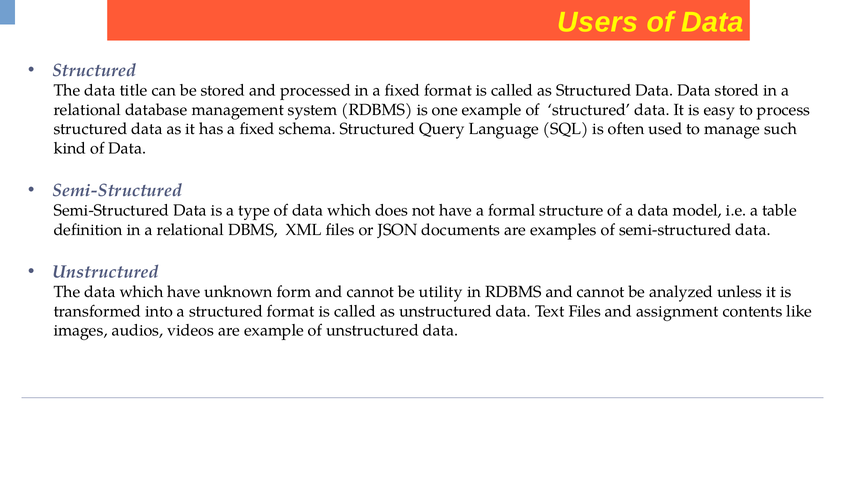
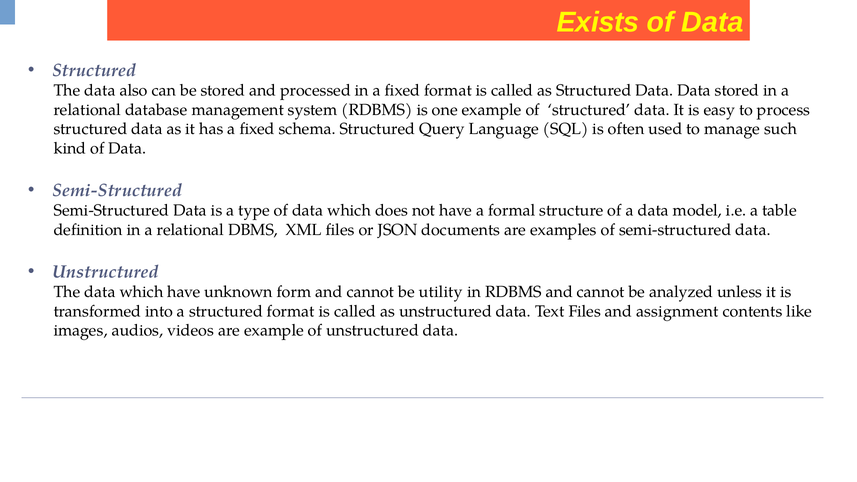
Users: Users -> Exists
title: title -> also
